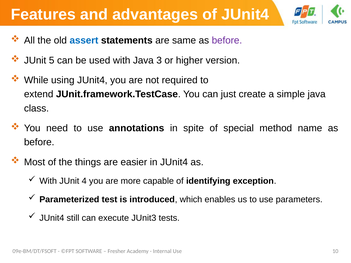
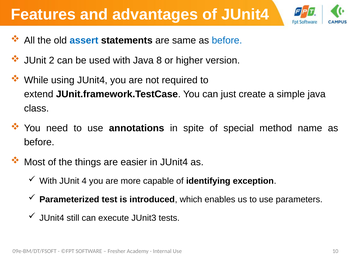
before at (227, 41) colour: purple -> blue
5: 5 -> 2
3: 3 -> 8
